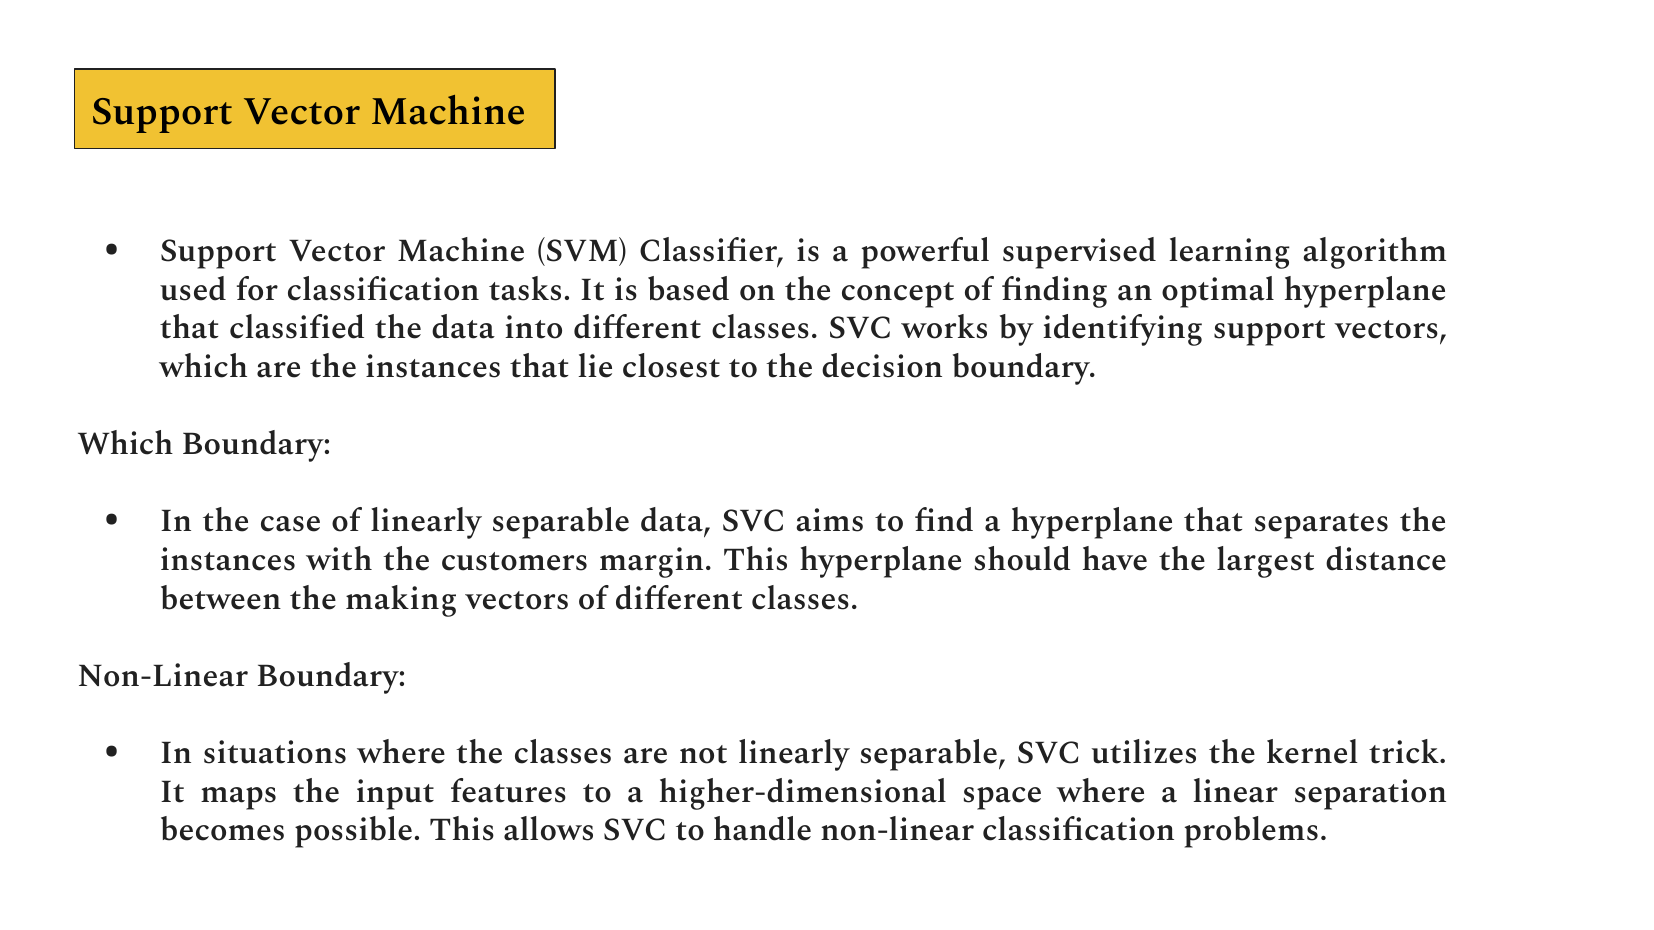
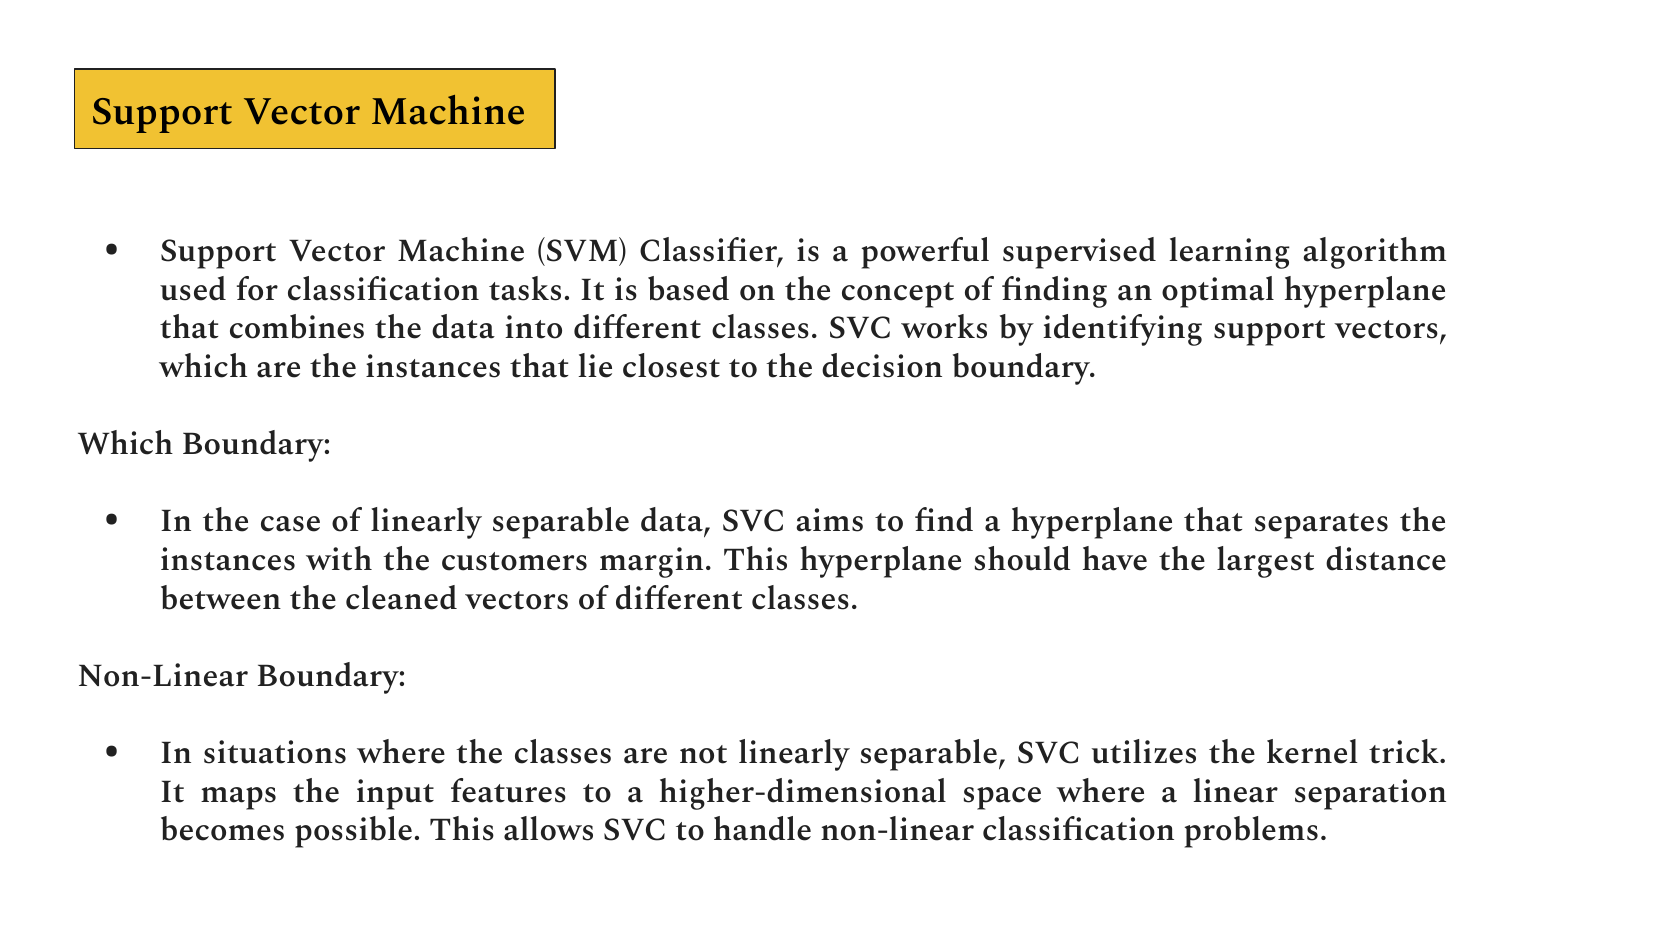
classified: classified -> combines
making: making -> cleaned
